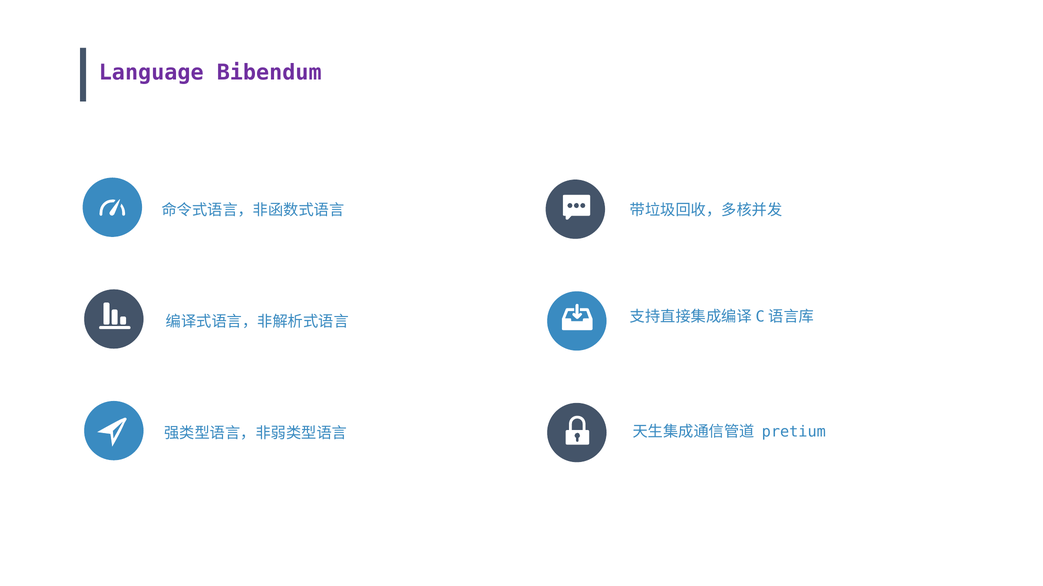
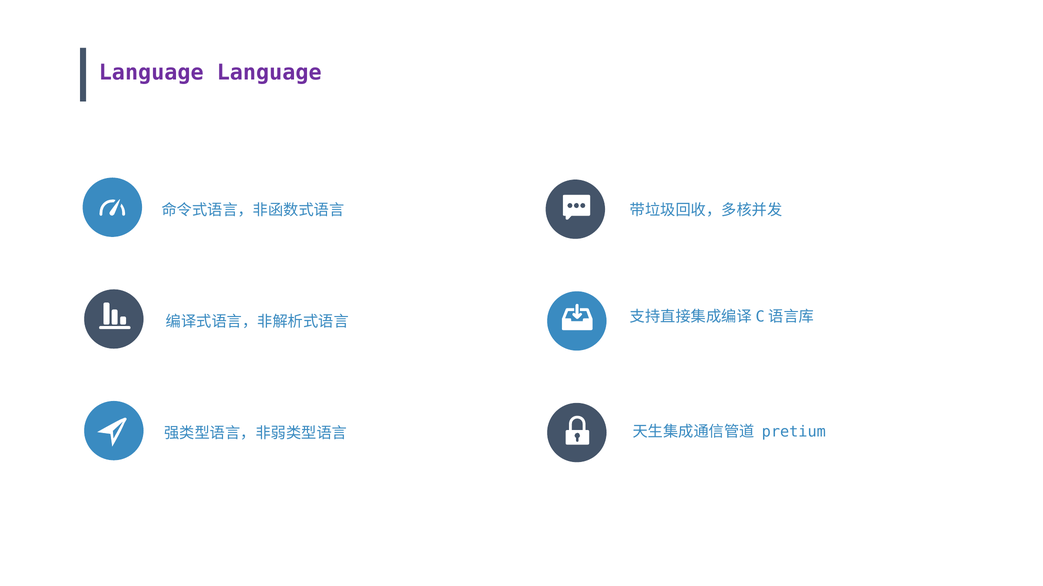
Language Bibendum: Bibendum -> Language
